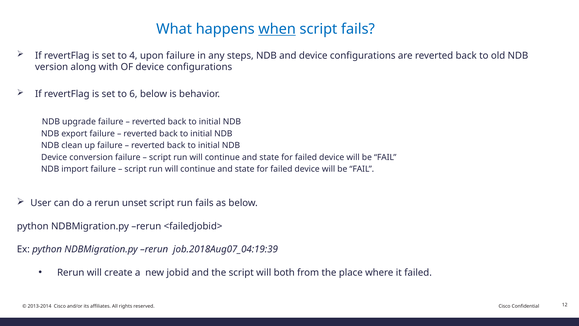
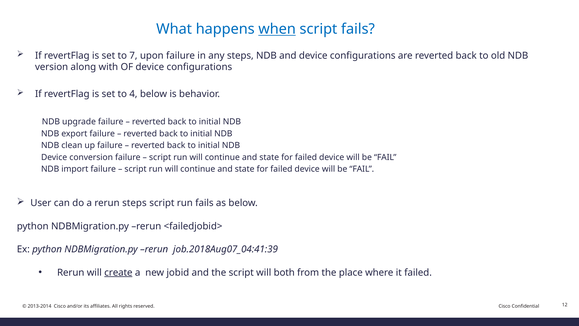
4: 4 -> 7
6: 6 -> 4
rerun unset: unset -> steps
job.2018Aug07_04:19:39: job.2018Aug07_04:19:39 -> job.2018Aug07_04:41:39
create underline: none -> present
